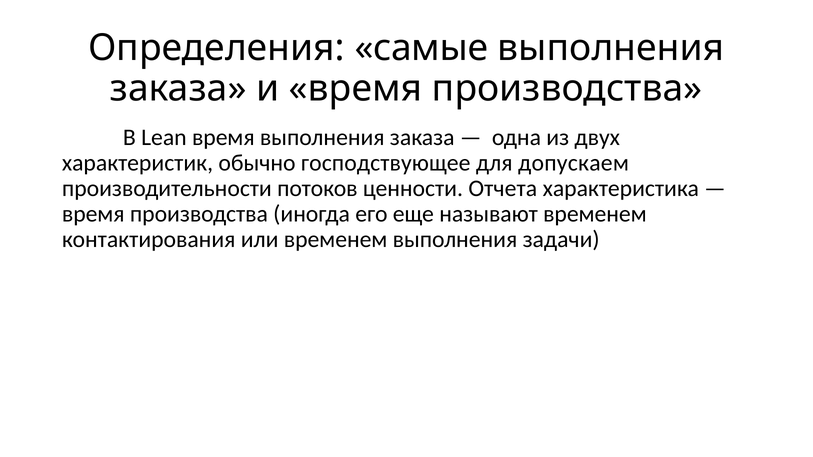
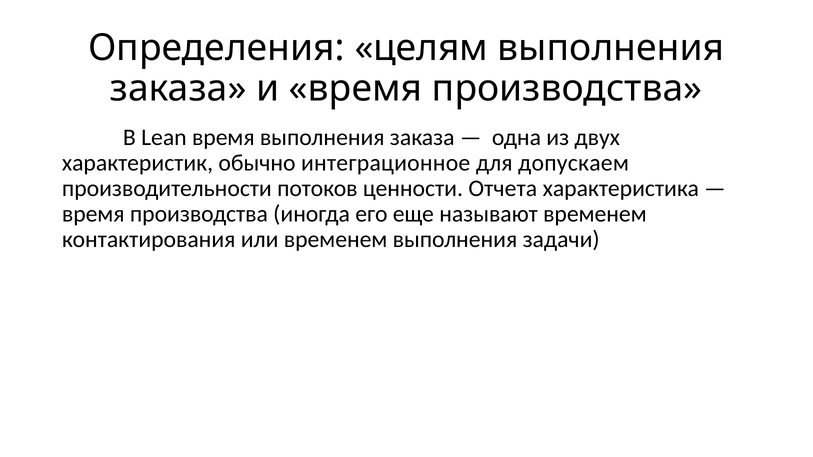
самые: самые -> целям
господствующее: господствующее -> интеграционное
